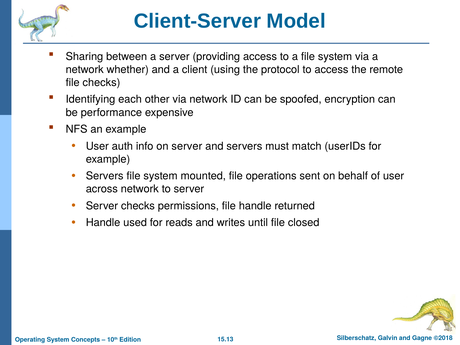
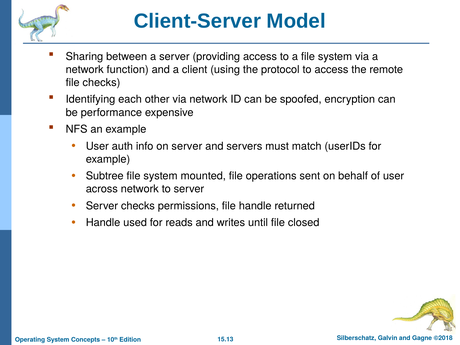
whether: whether -> function
Servers at (105, 176): Servers -> Subtree
